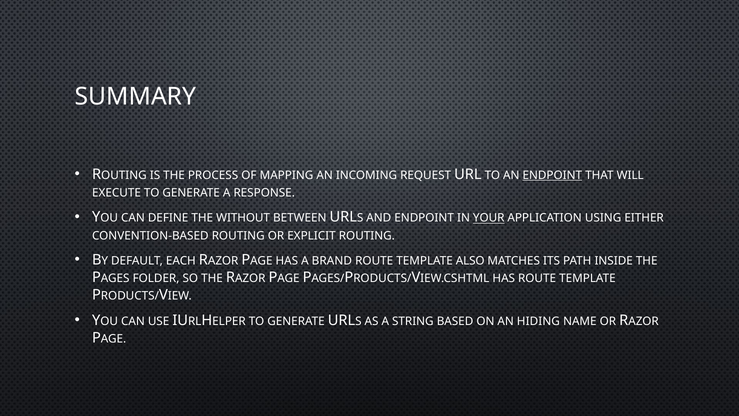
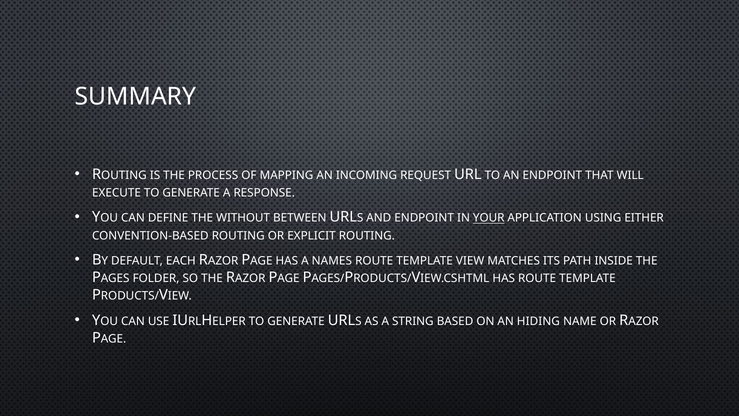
ENDPOINT at (552, 175) underline: present -> none
BRAND: BRAND -> NAMES
ALSO: ALSO -> VIEW
